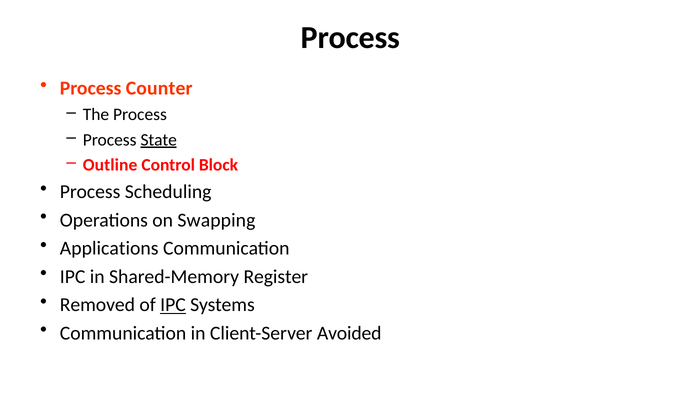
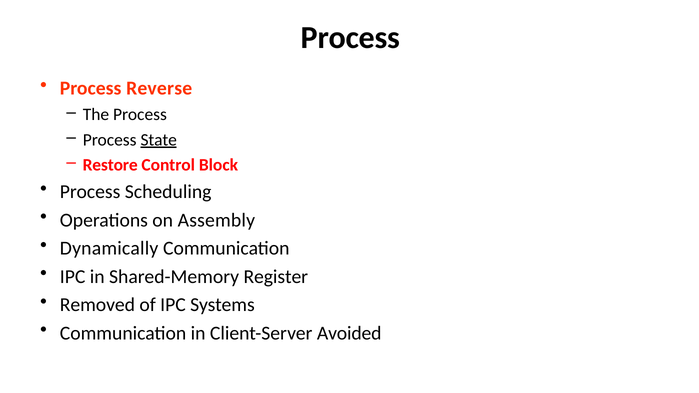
Counter: Counter -> Reverse
Outline: Outline -> Restore
Swapping: Swapping -> Assembly
Applications: Applications -> Dynamically
IPC at (173, 305) underline: present -> none
